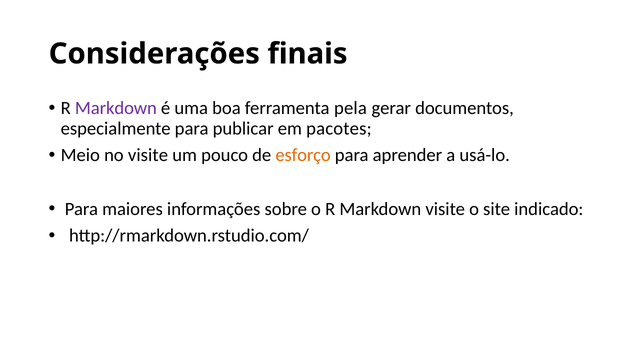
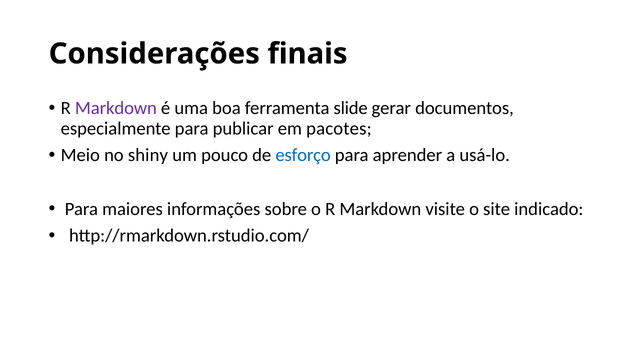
pela: pela -> slide
no visite: visite -> shiny
esforço colour: orange -> blue
